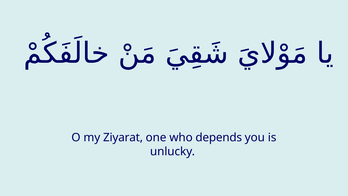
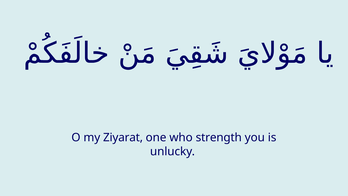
depends: depends -> strength
